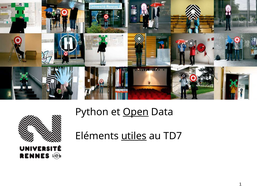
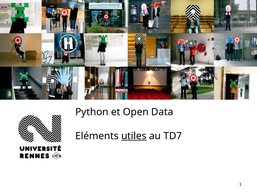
Open underline: present -> none
